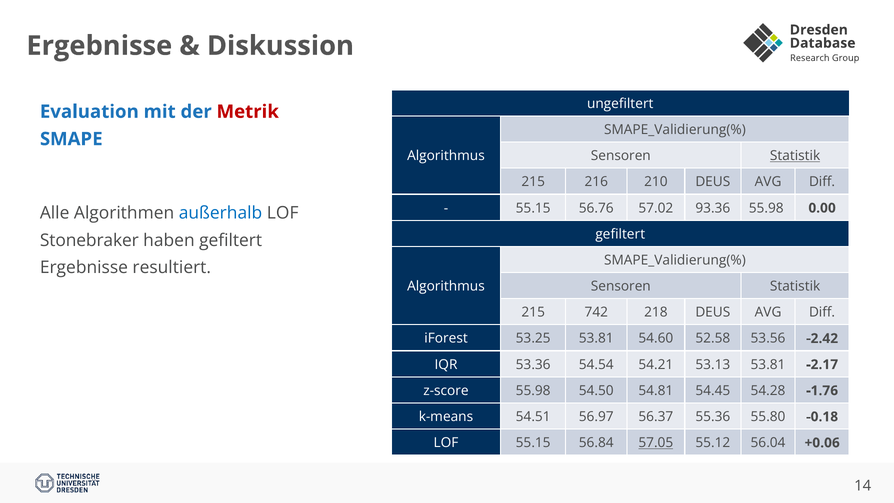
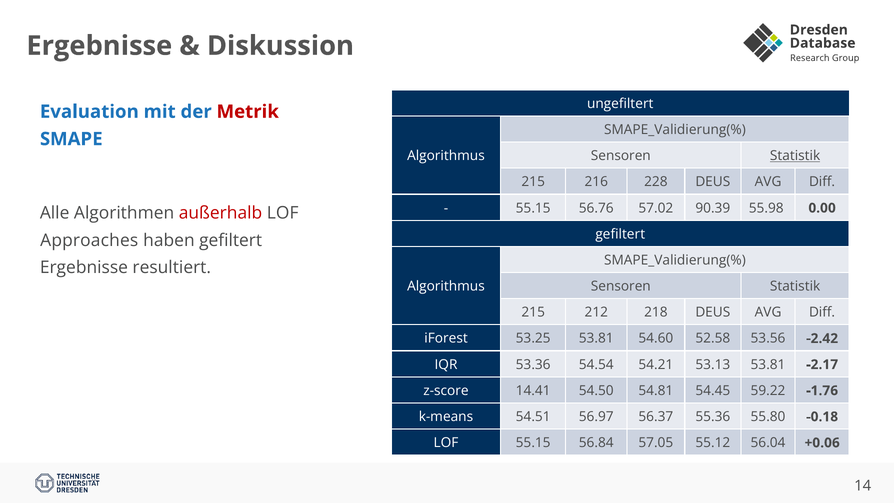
210: 210 -> 228
93.36: 93.36 -> 90.39
außerhalb colour: blue -> red
Stonebraker: Stonebraker -> Approaches
742: 742 -> 212
z-score 55.98: 55.98 -> 14.41
54.28: 54.28 -> 59.22
57.05 underline: present -> none
